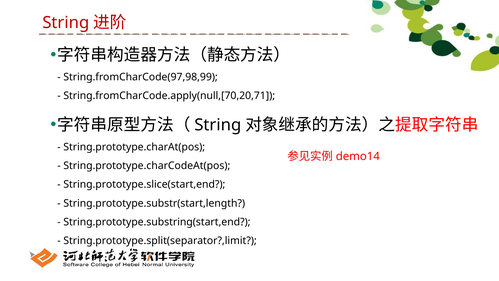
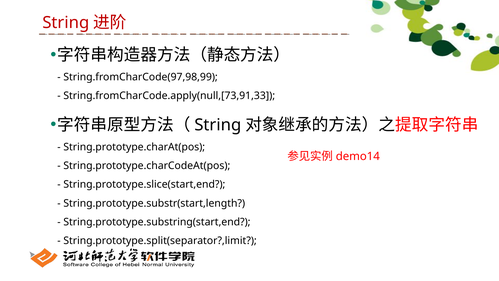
String.fromCharCode.apply(null,[70,20,71: String.fromCharCode.apply(null,[70,20,71 -> String.fromCharCode.apply(null,[73,91,33
